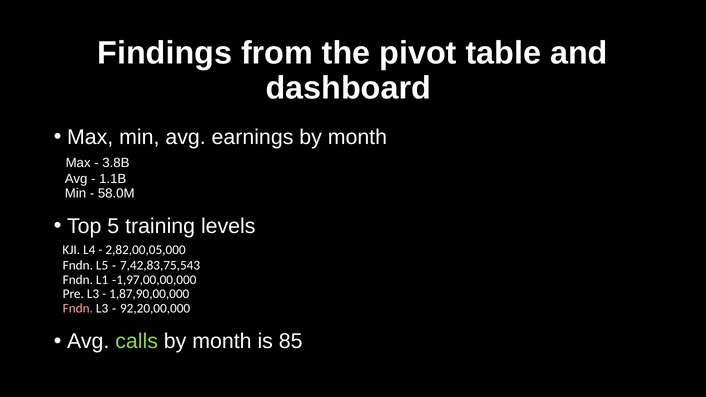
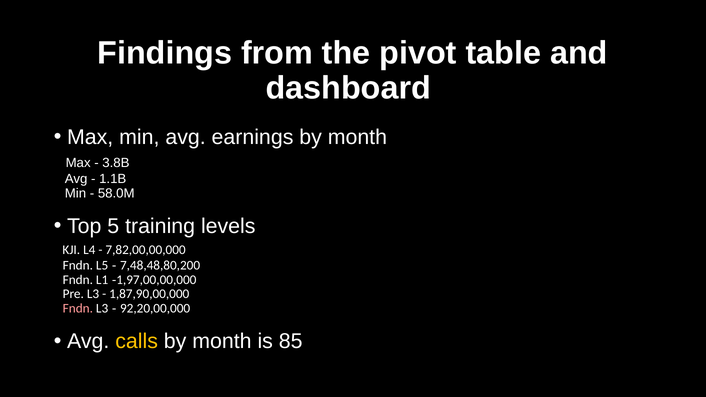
2,82,00,05,000: 2,82,00,05,000 -> 7,82,00,00,000
7,42,83,75,543: 7,42,83,75,543 -> 7,48,48,80,200
calls colour: light green -> yellow
